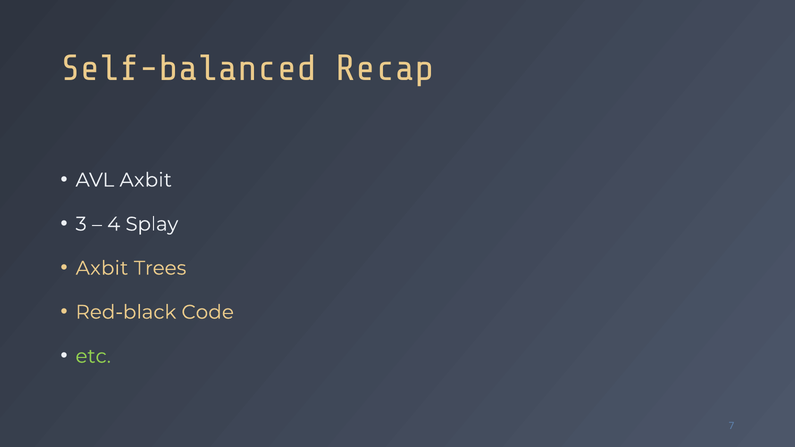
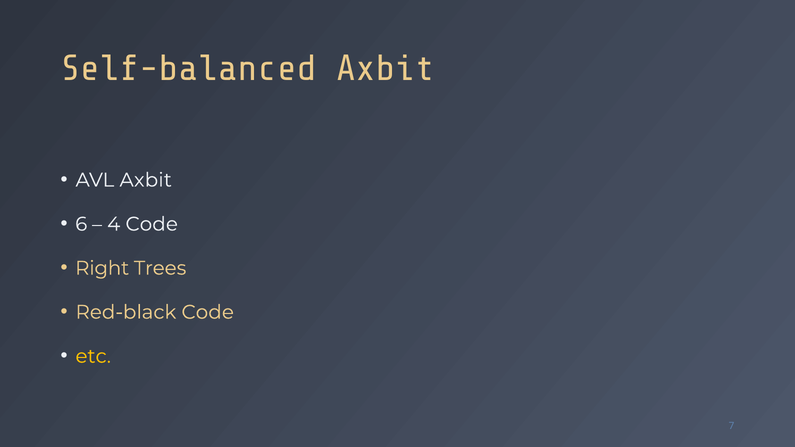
Self-balanced Recap: Recap -> Axbit
3: 3 -> 6
4 Splay: Splay -> Code
Axbit at (102, 268): Axbit -> Right
etc colour: light green -> yellow
